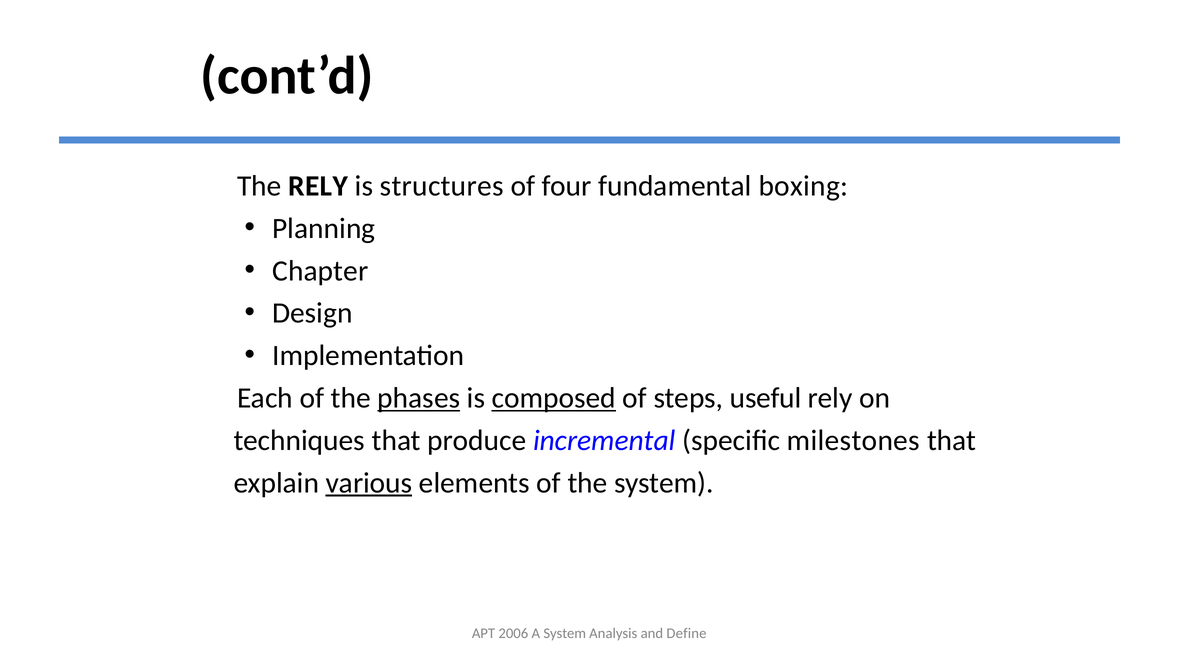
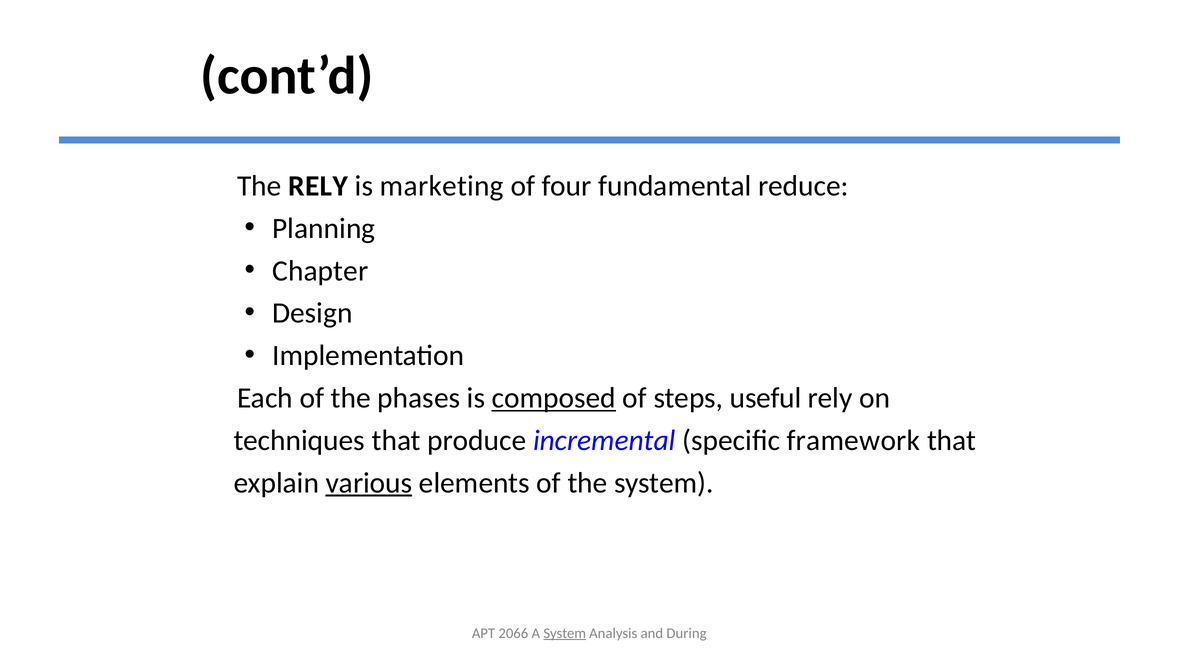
structures: structures -> marketing
boxing: boxing -> reduce
phases underline: present -> none
milestones: milestones -> framework
2006: 2006 -> 2066
System at (565, 633) underline: none -> present
Define: Define -> During
